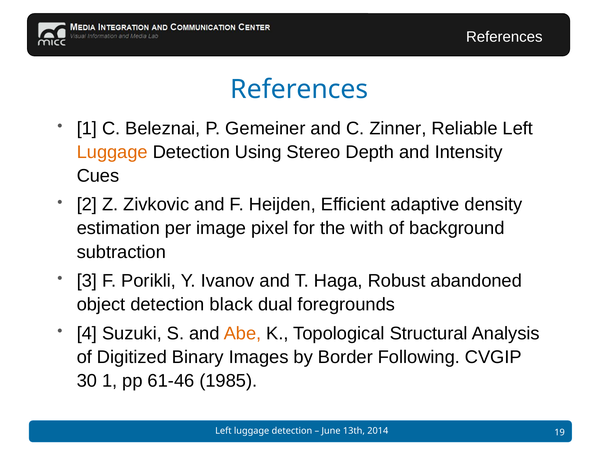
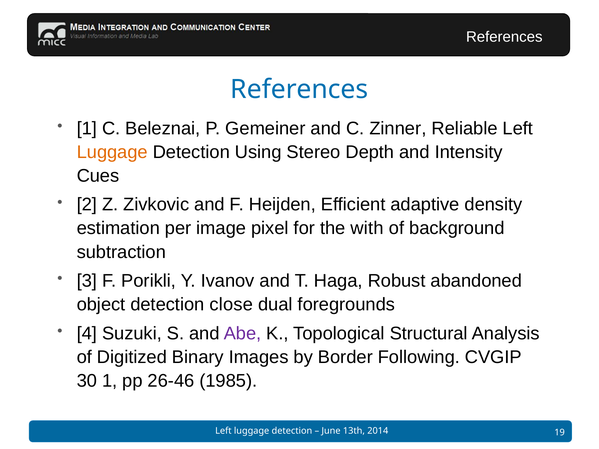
black: black -> close
Abe colour: orange -> purple
61-46: 61-46 -> 26-46
